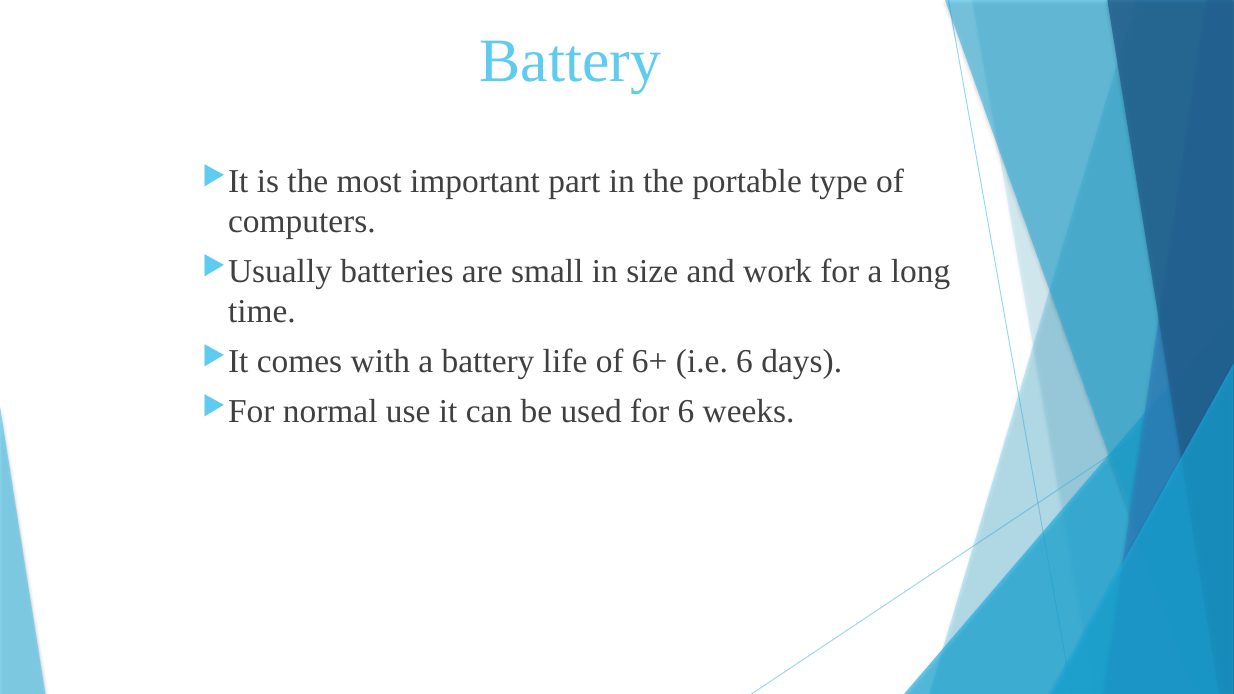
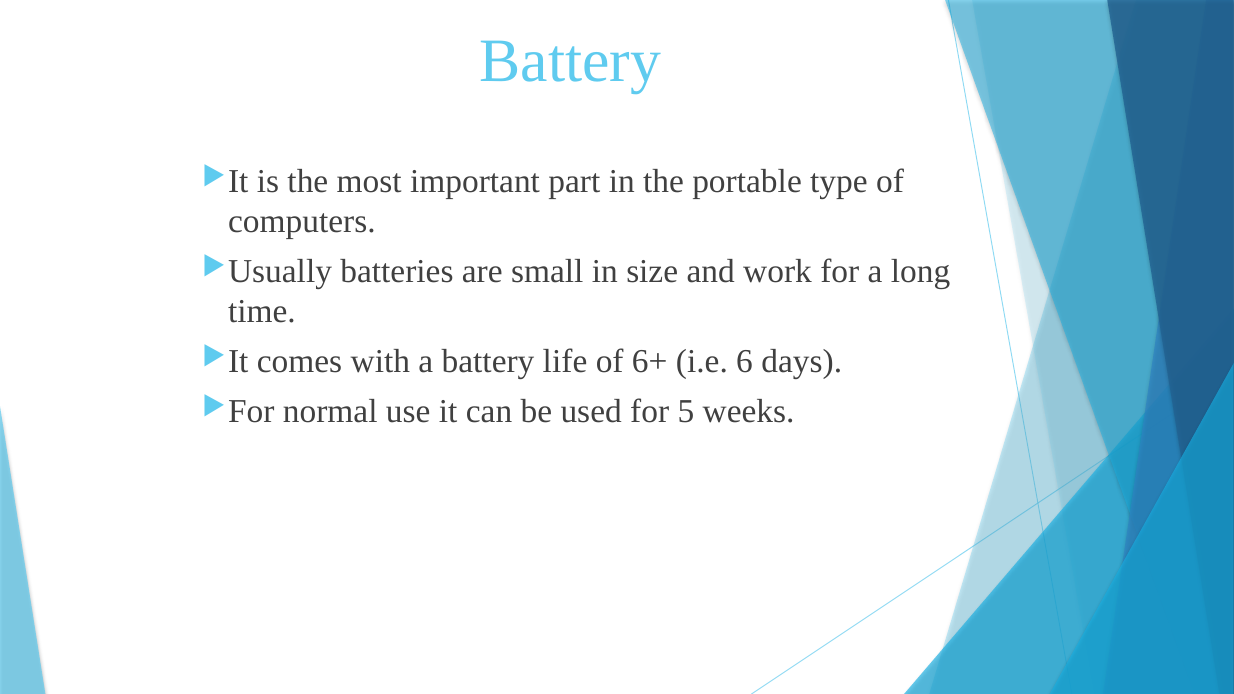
for 6: 6 -> 5
